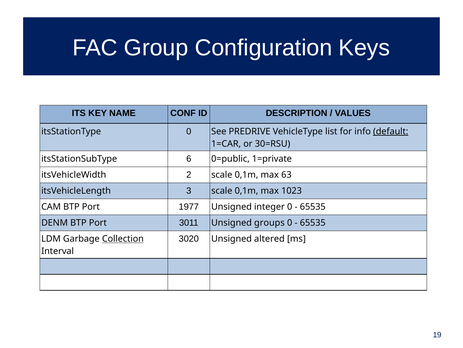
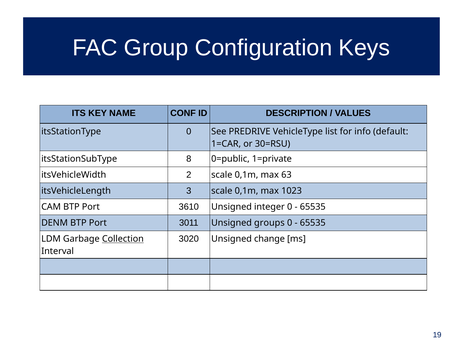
default underline: present -> none
6: 6 -> 8
1977: 1977 -> 3610
altered: altered -> change
